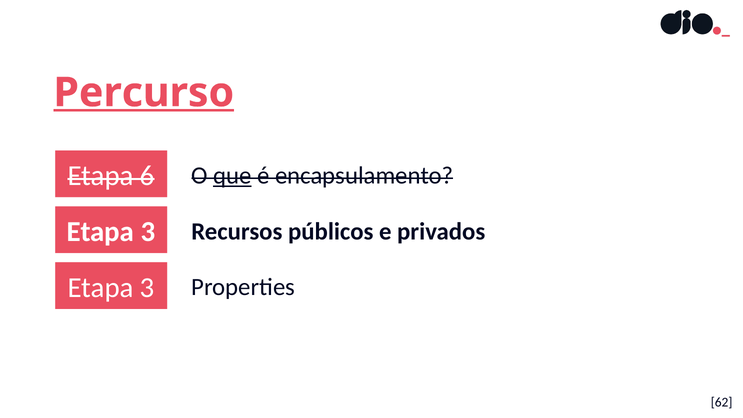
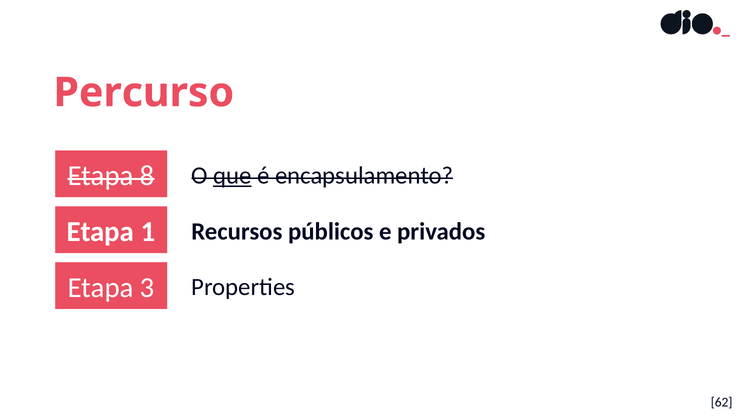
Percurso underline: present -> none
6: 6 -> 8
3 at (148, 232): 3 -> 1
